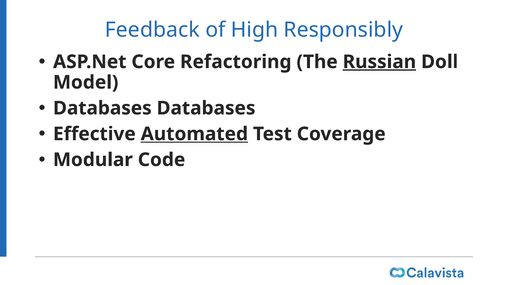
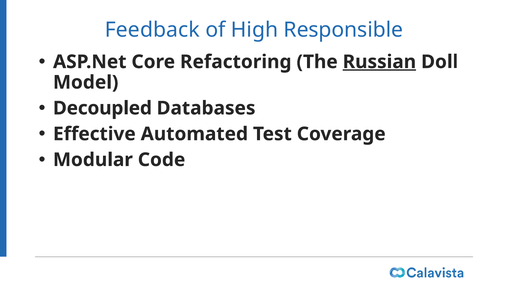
Responsibly: Responsibly -> Responsible
Databases at (102, 108): Databases -> Decoupled
Automated underline: present -> none
